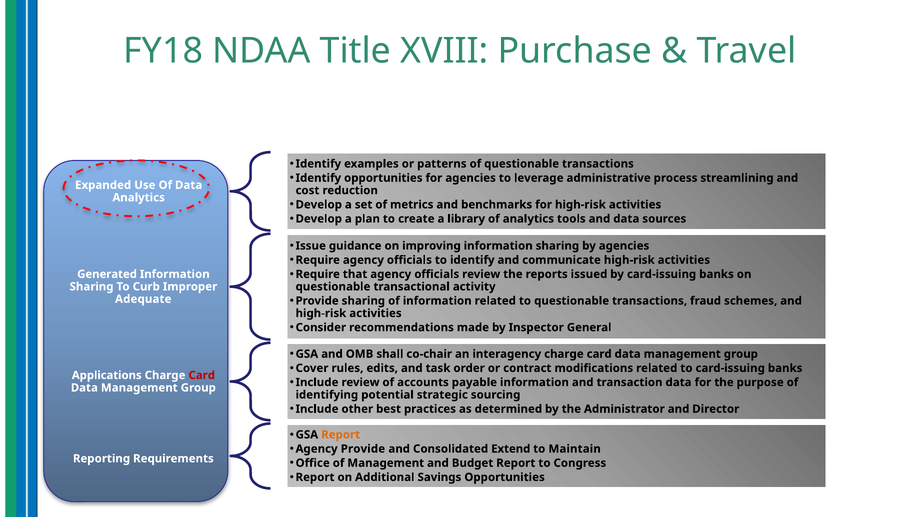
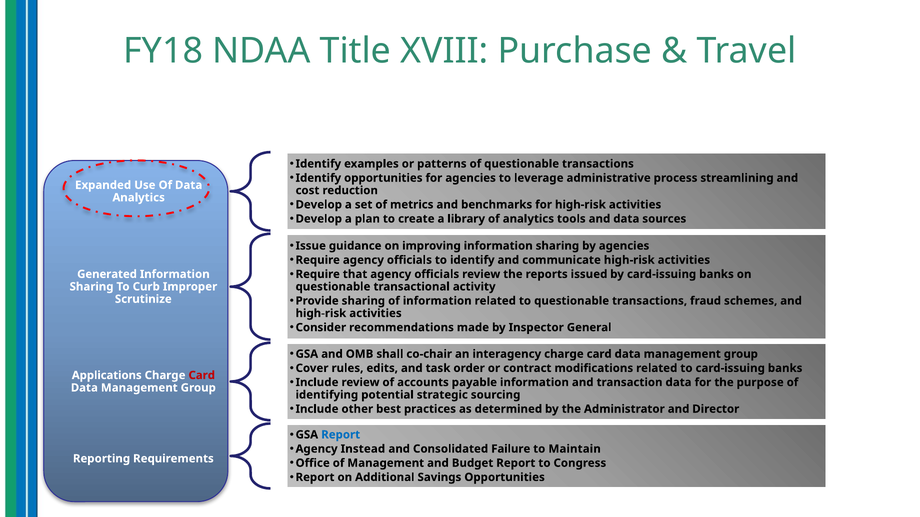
Adequate: Adequate -> Scrutinize
Report at (341, 435) colour: orange -> blue
Agency Provide: Provide -> Instead
Extend: Extend -> Failure
